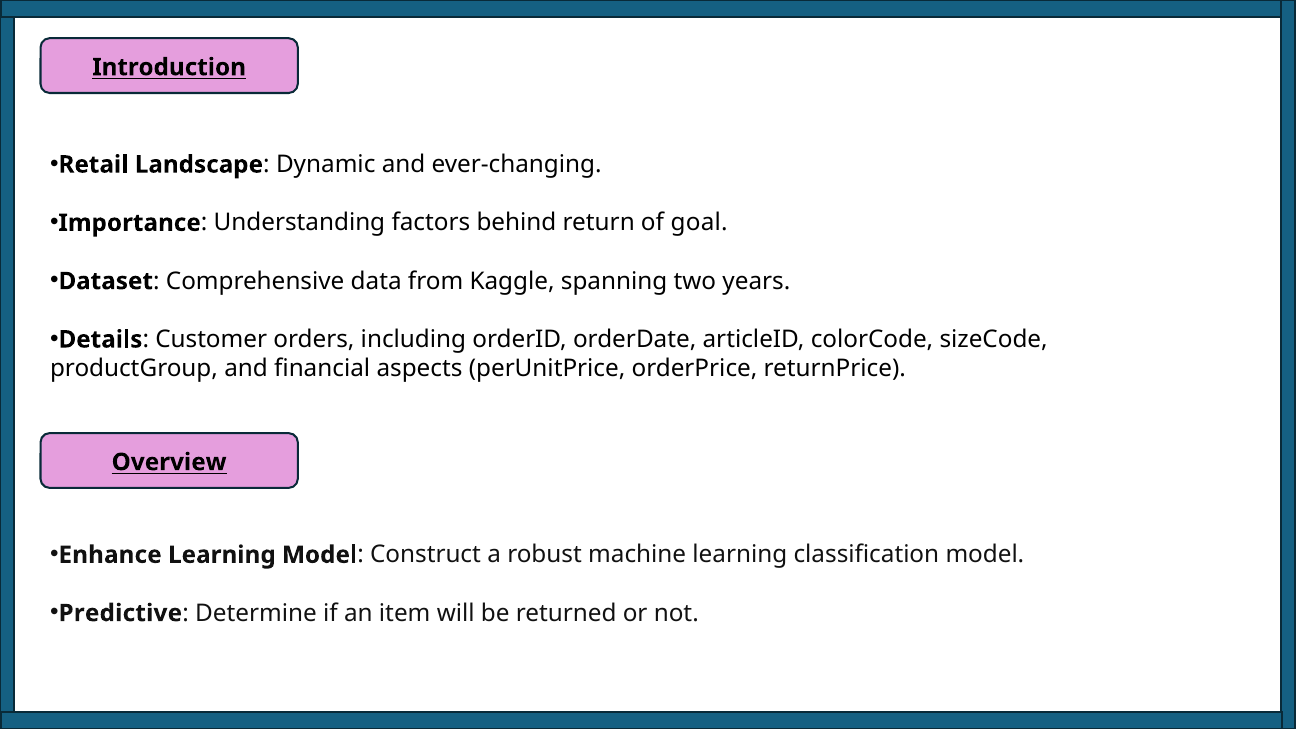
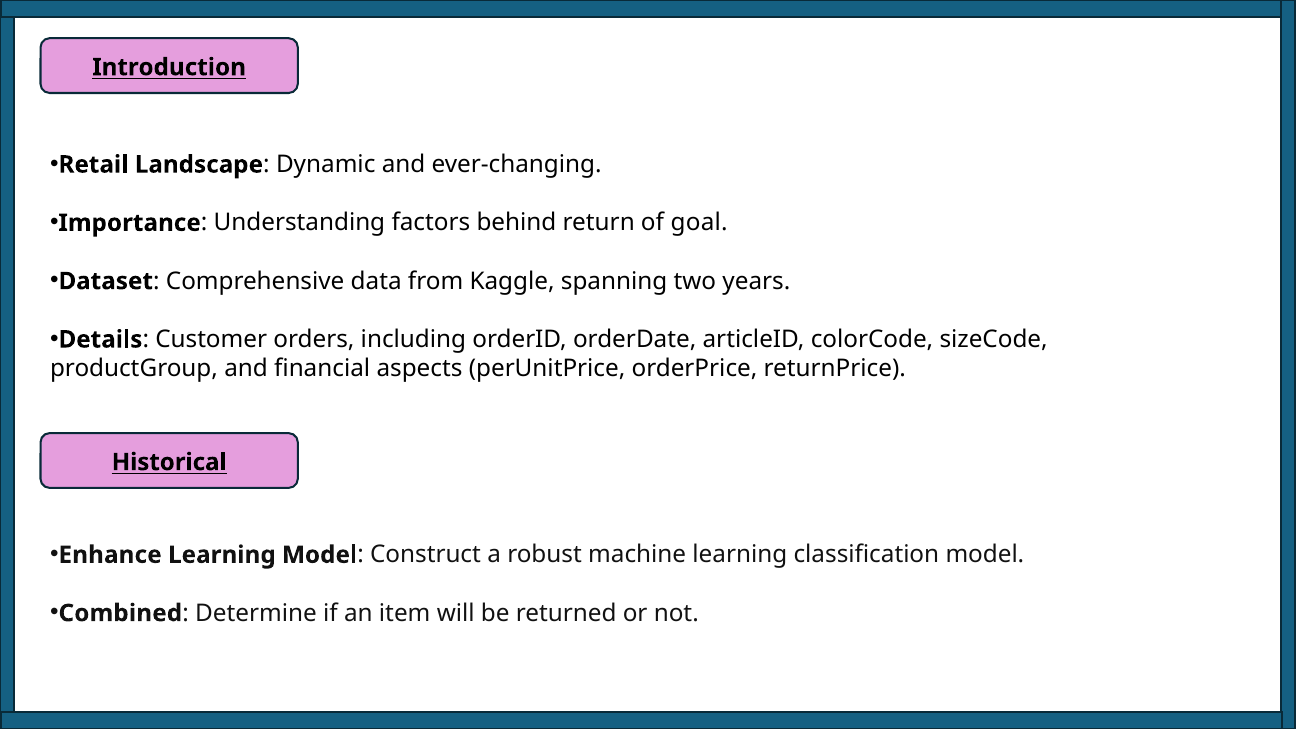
Overview: Overview -> Historical
Predictive: Predictive -> Combined
